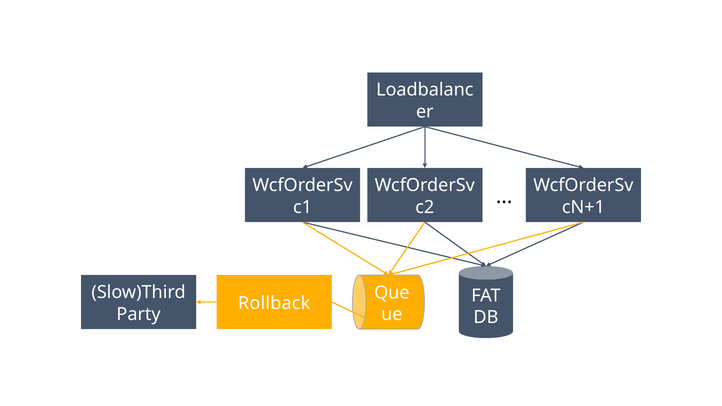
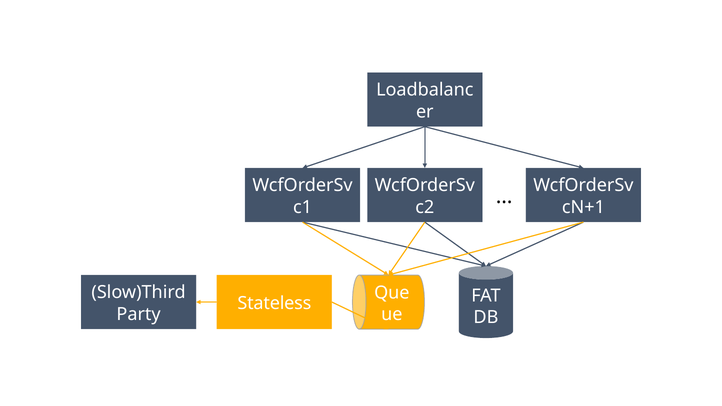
Rollback: Rollback -> Stateless
